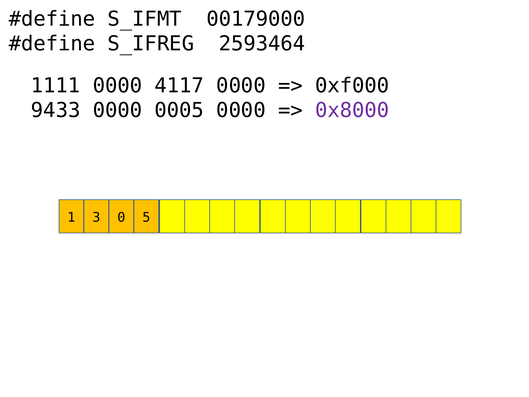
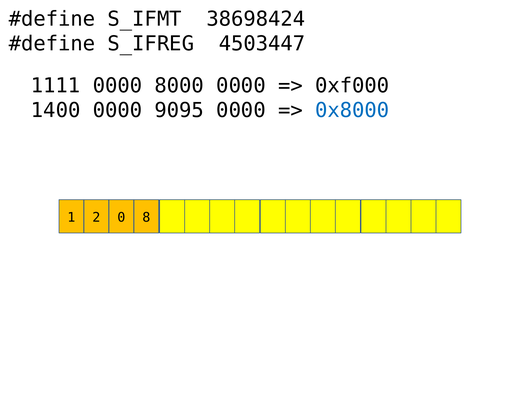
00179000: 00179000 -> 38698424
2593464: 2593464 -> 4503447
4117: 4117 -> 8000
9433: 9433 -> 1400
0005: 0005 -> 9095
0x8000 colour: purple -> blue
3: 3 -> 2
5: 5 -> 8
